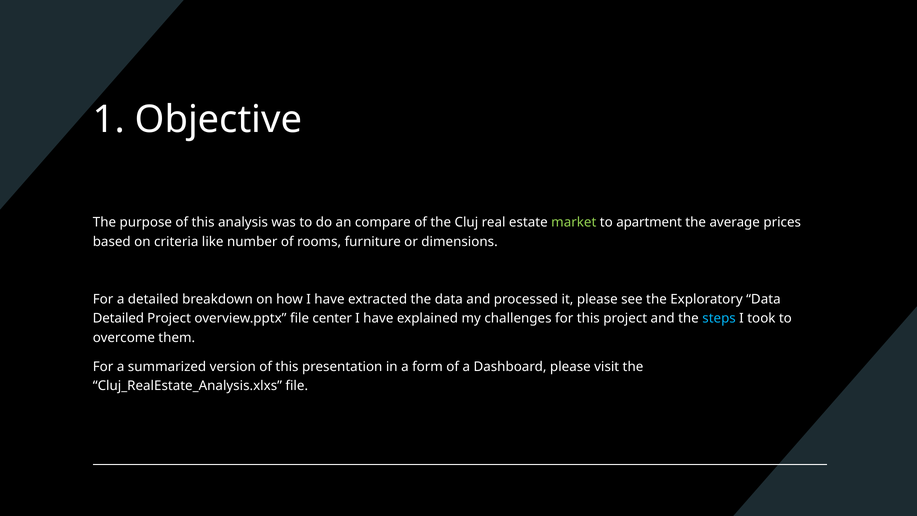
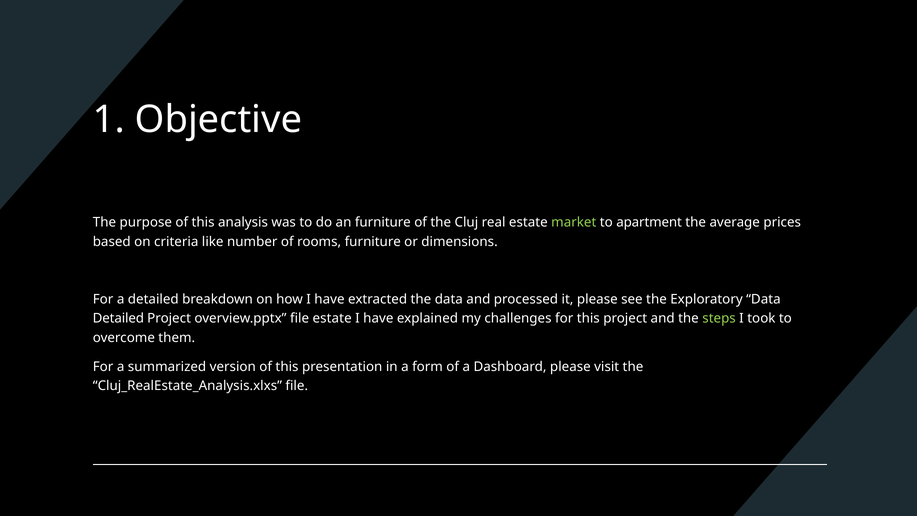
an compare: compare -> furniture
file center: center -> estate
steps colour: light blue -> light green
